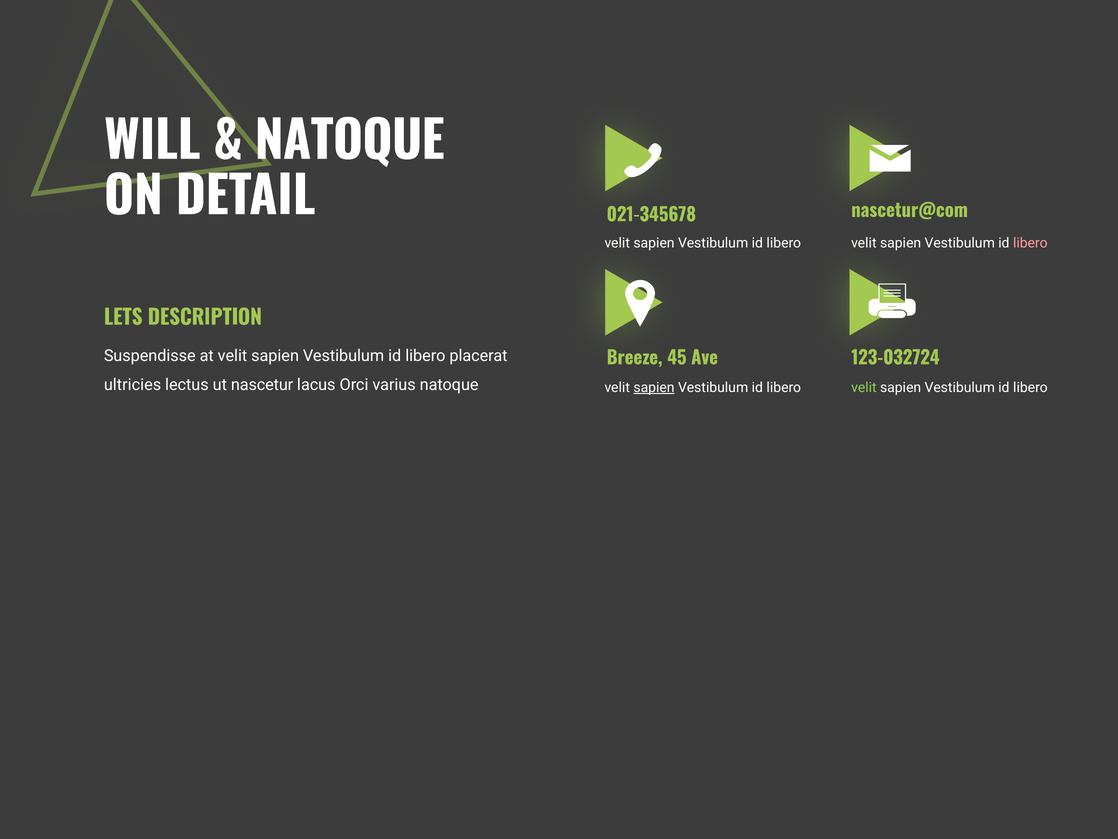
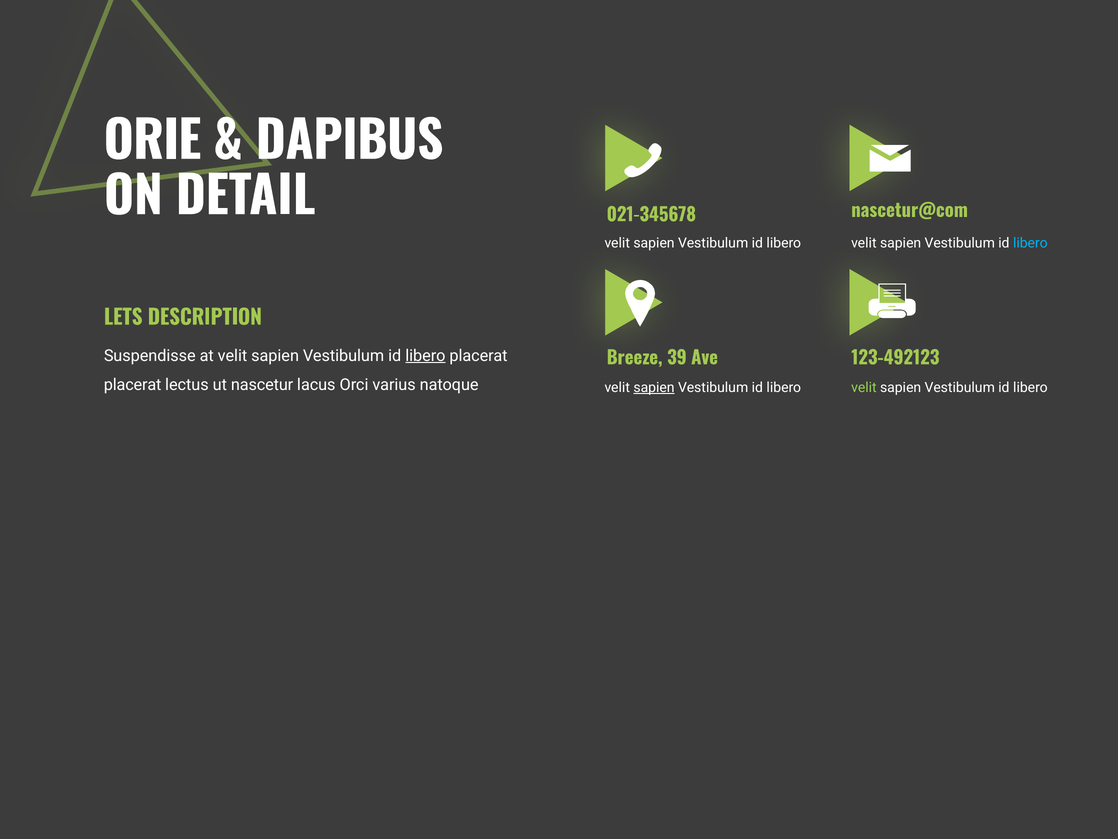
WILL: WILL -> ORIE
NATOQUE at (350, 142): NATOQUE -> DAPIBUS
libero at (1030, 243) colour: pink -> light blue
libero at (425, 355) underline: none -> present
45: 45 -> 39
123-032724: 123-032724 -> 123-492123
ultricies at (133, 385): ultricies -> placerat
